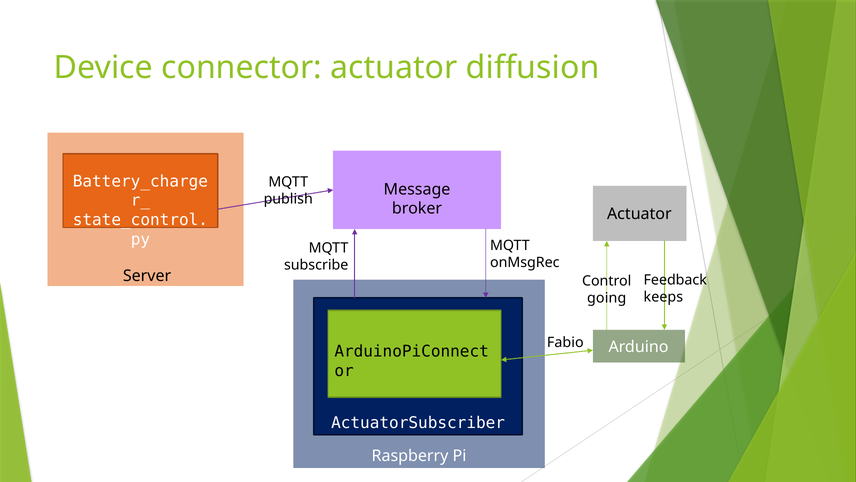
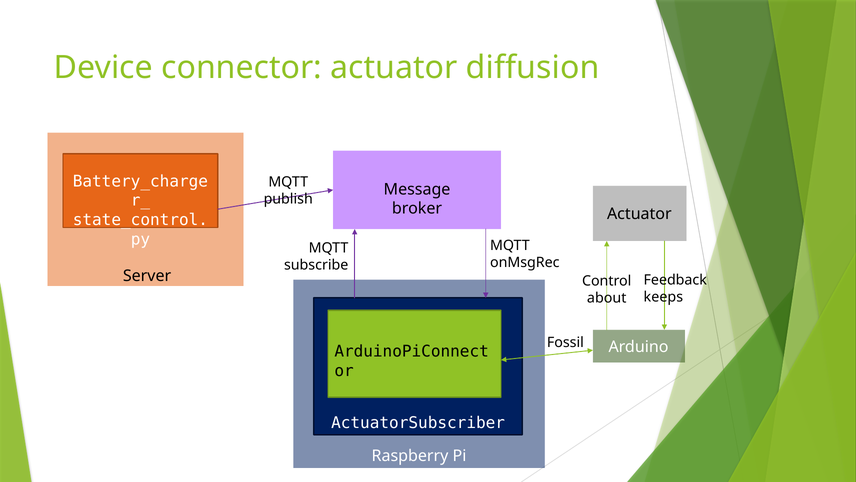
going: going -> about
Fabio: Fabio -> Fossil
